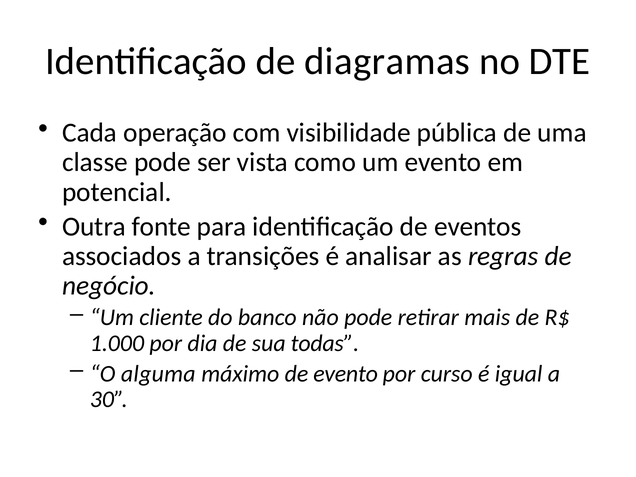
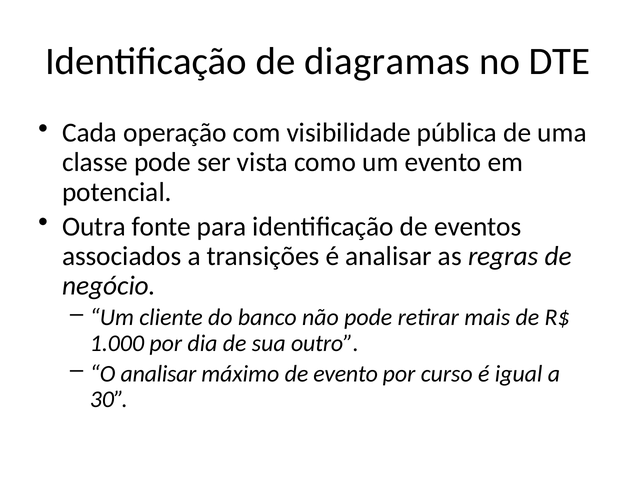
todas: todas -> outro
O alguma: alguma -> analisar
